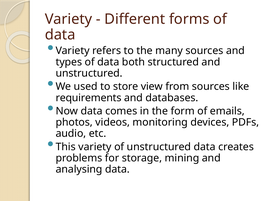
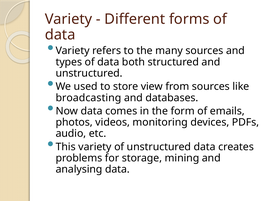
requirements: requirements -> broadcasting
